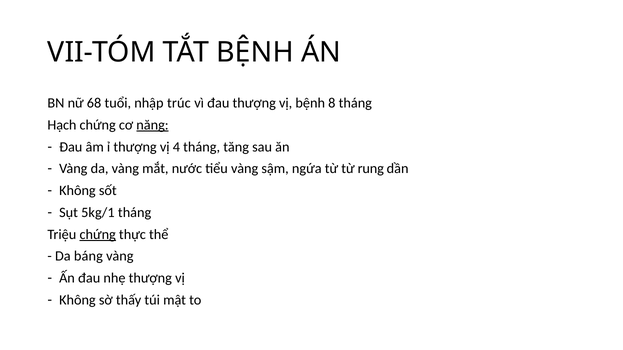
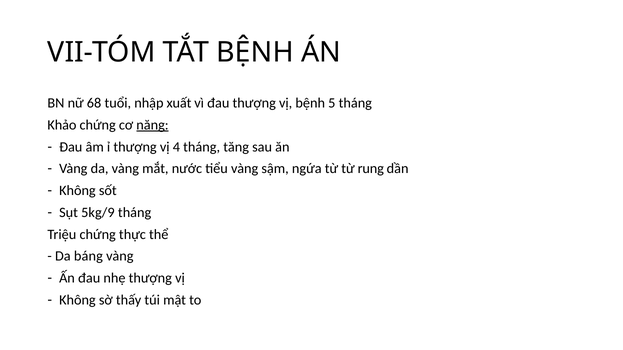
trúc: trúc -> xuất
8: 8 -> 5
Hạch: Hạch -> Khảo
5kg/1: 5kg/1 -> 5kg/9
chứng at (98, 235) underline: present -> none
